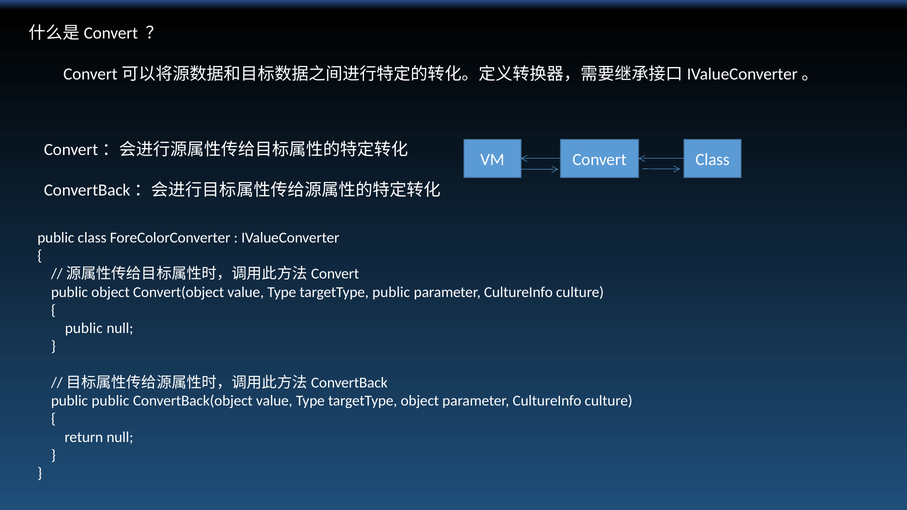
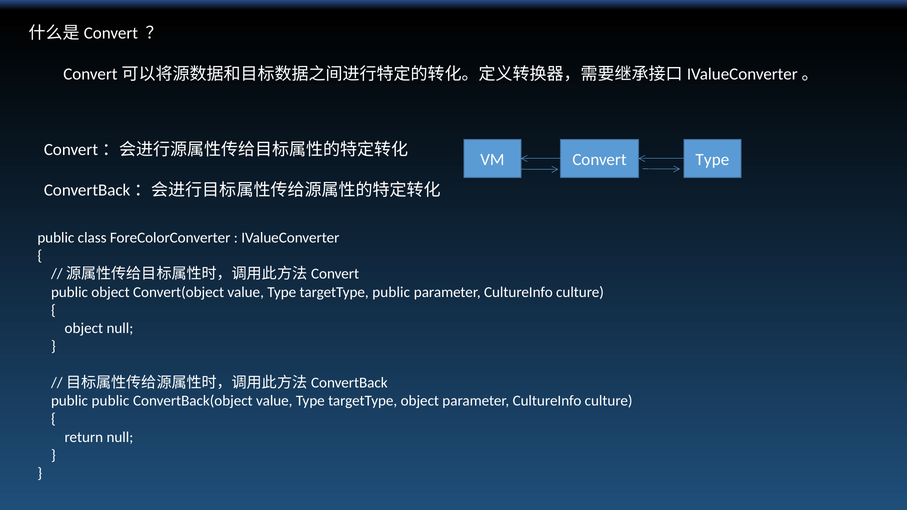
Convert Class: Class -> Type
public at (84, 328): public -> object
